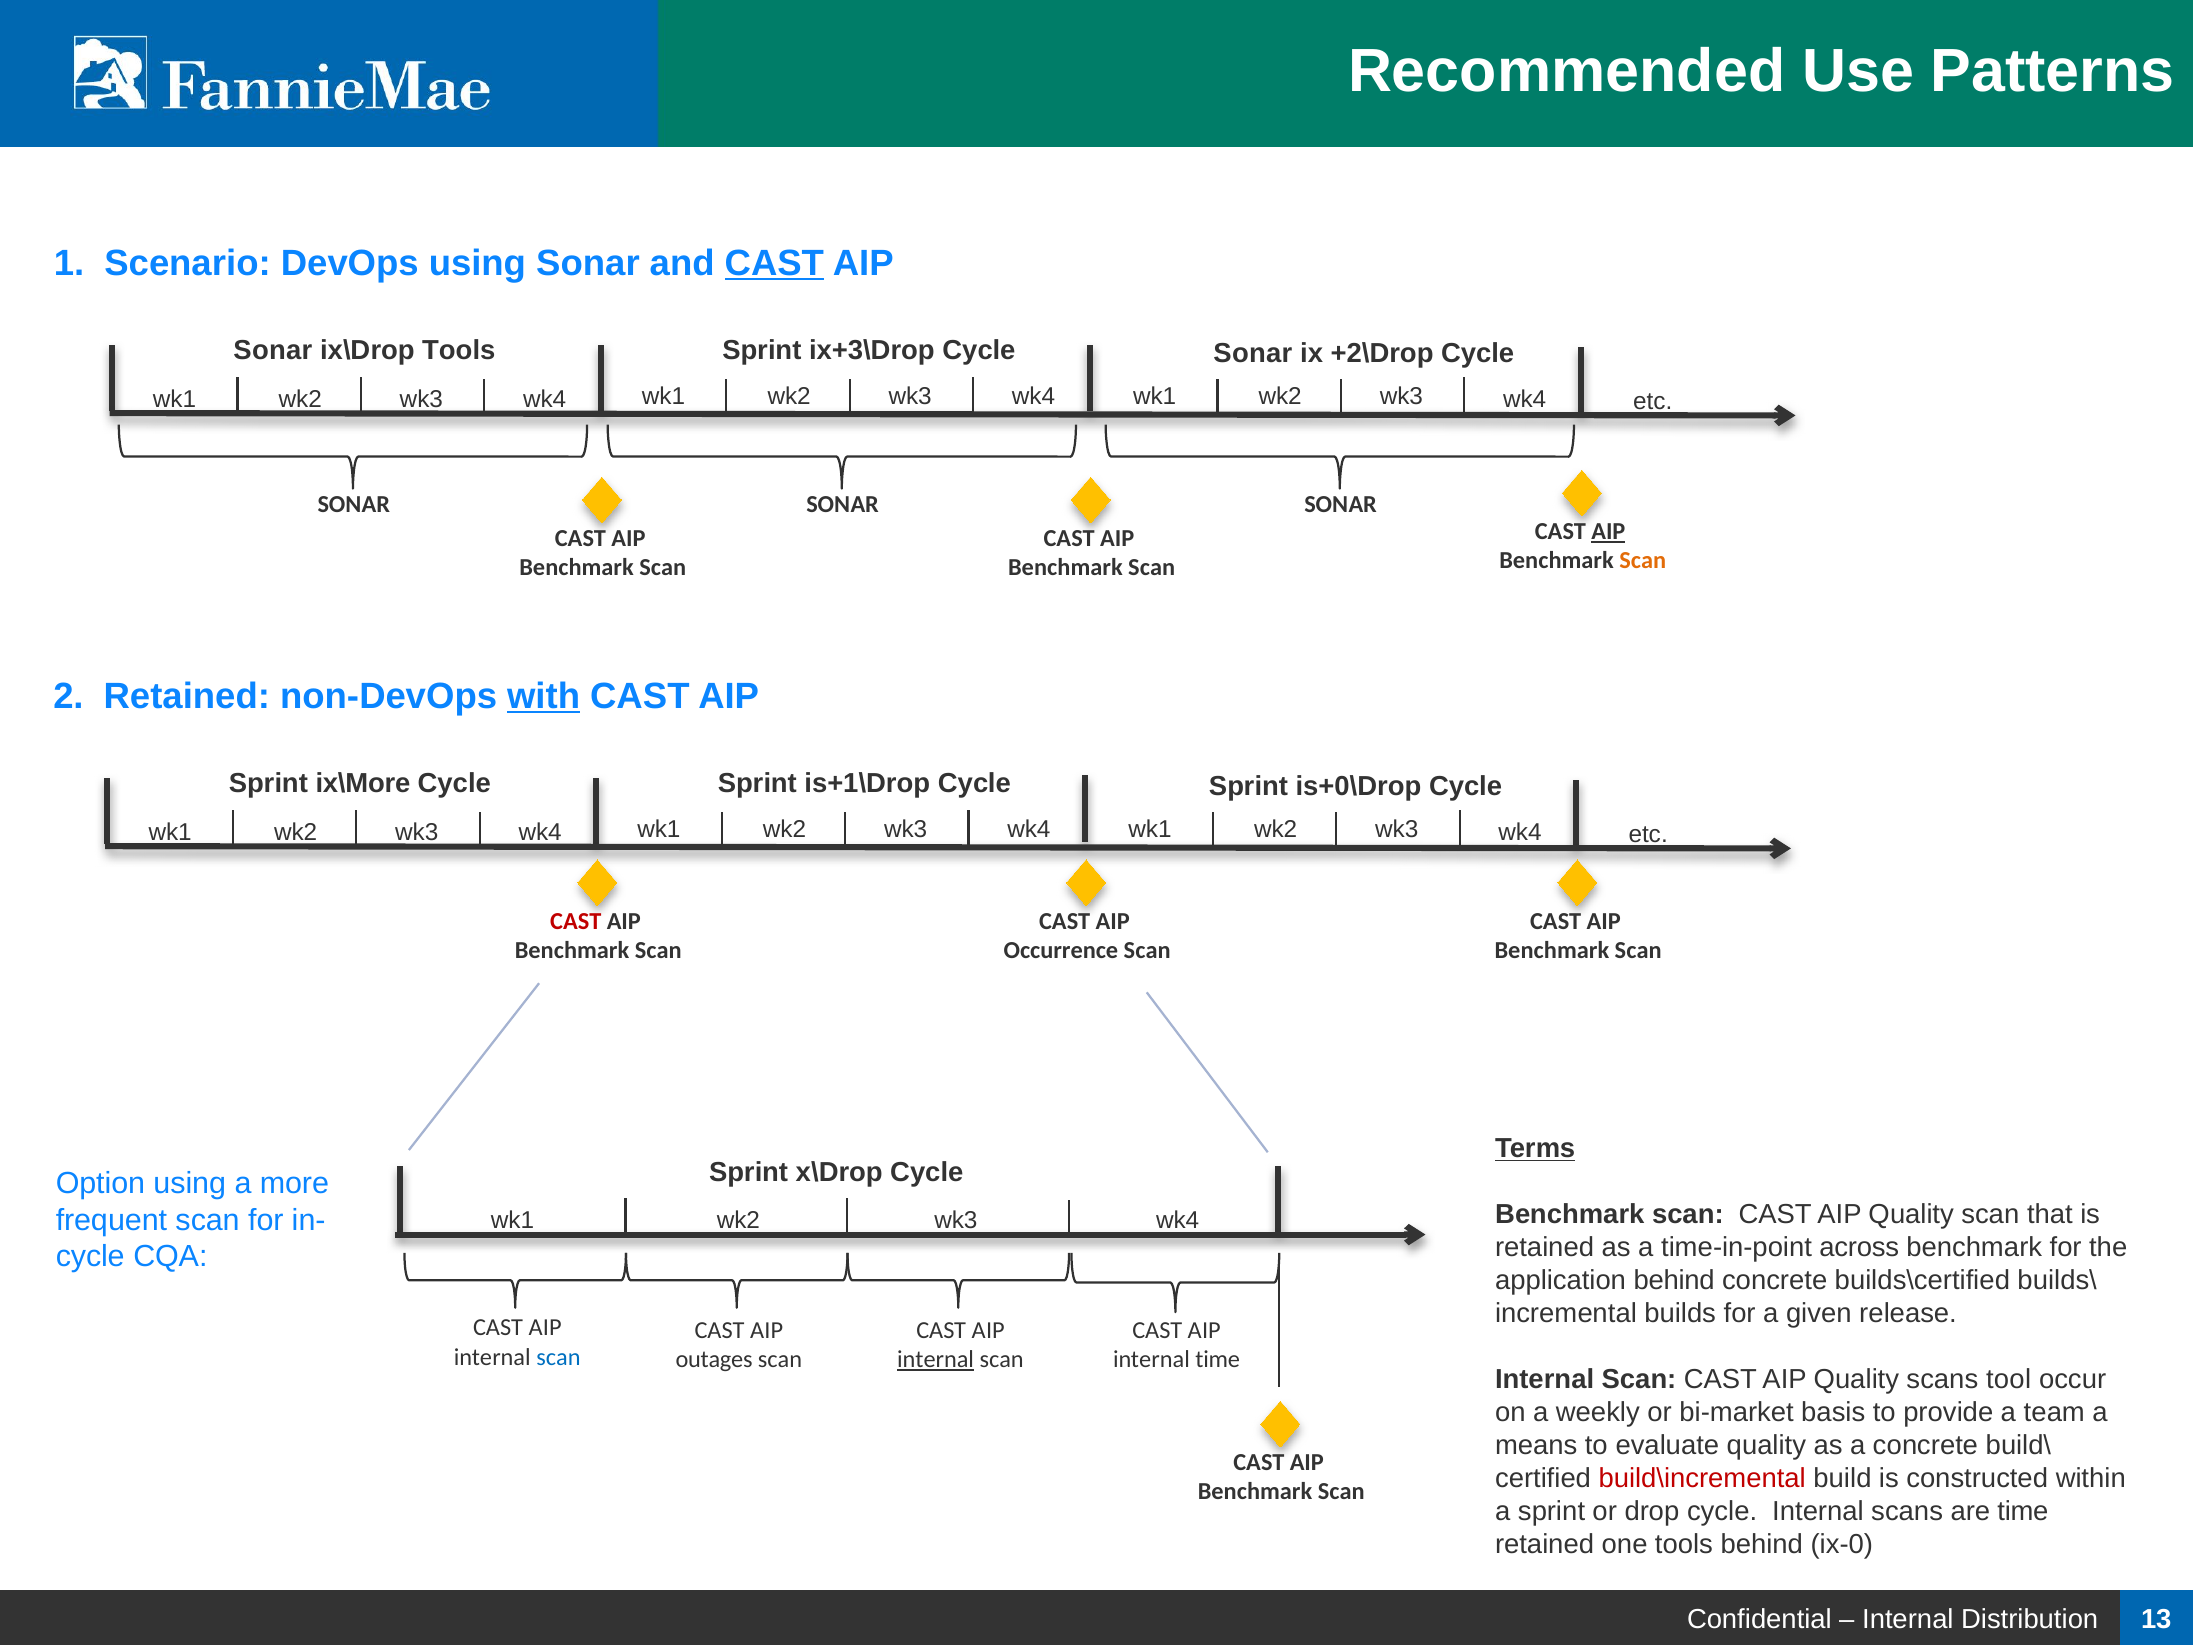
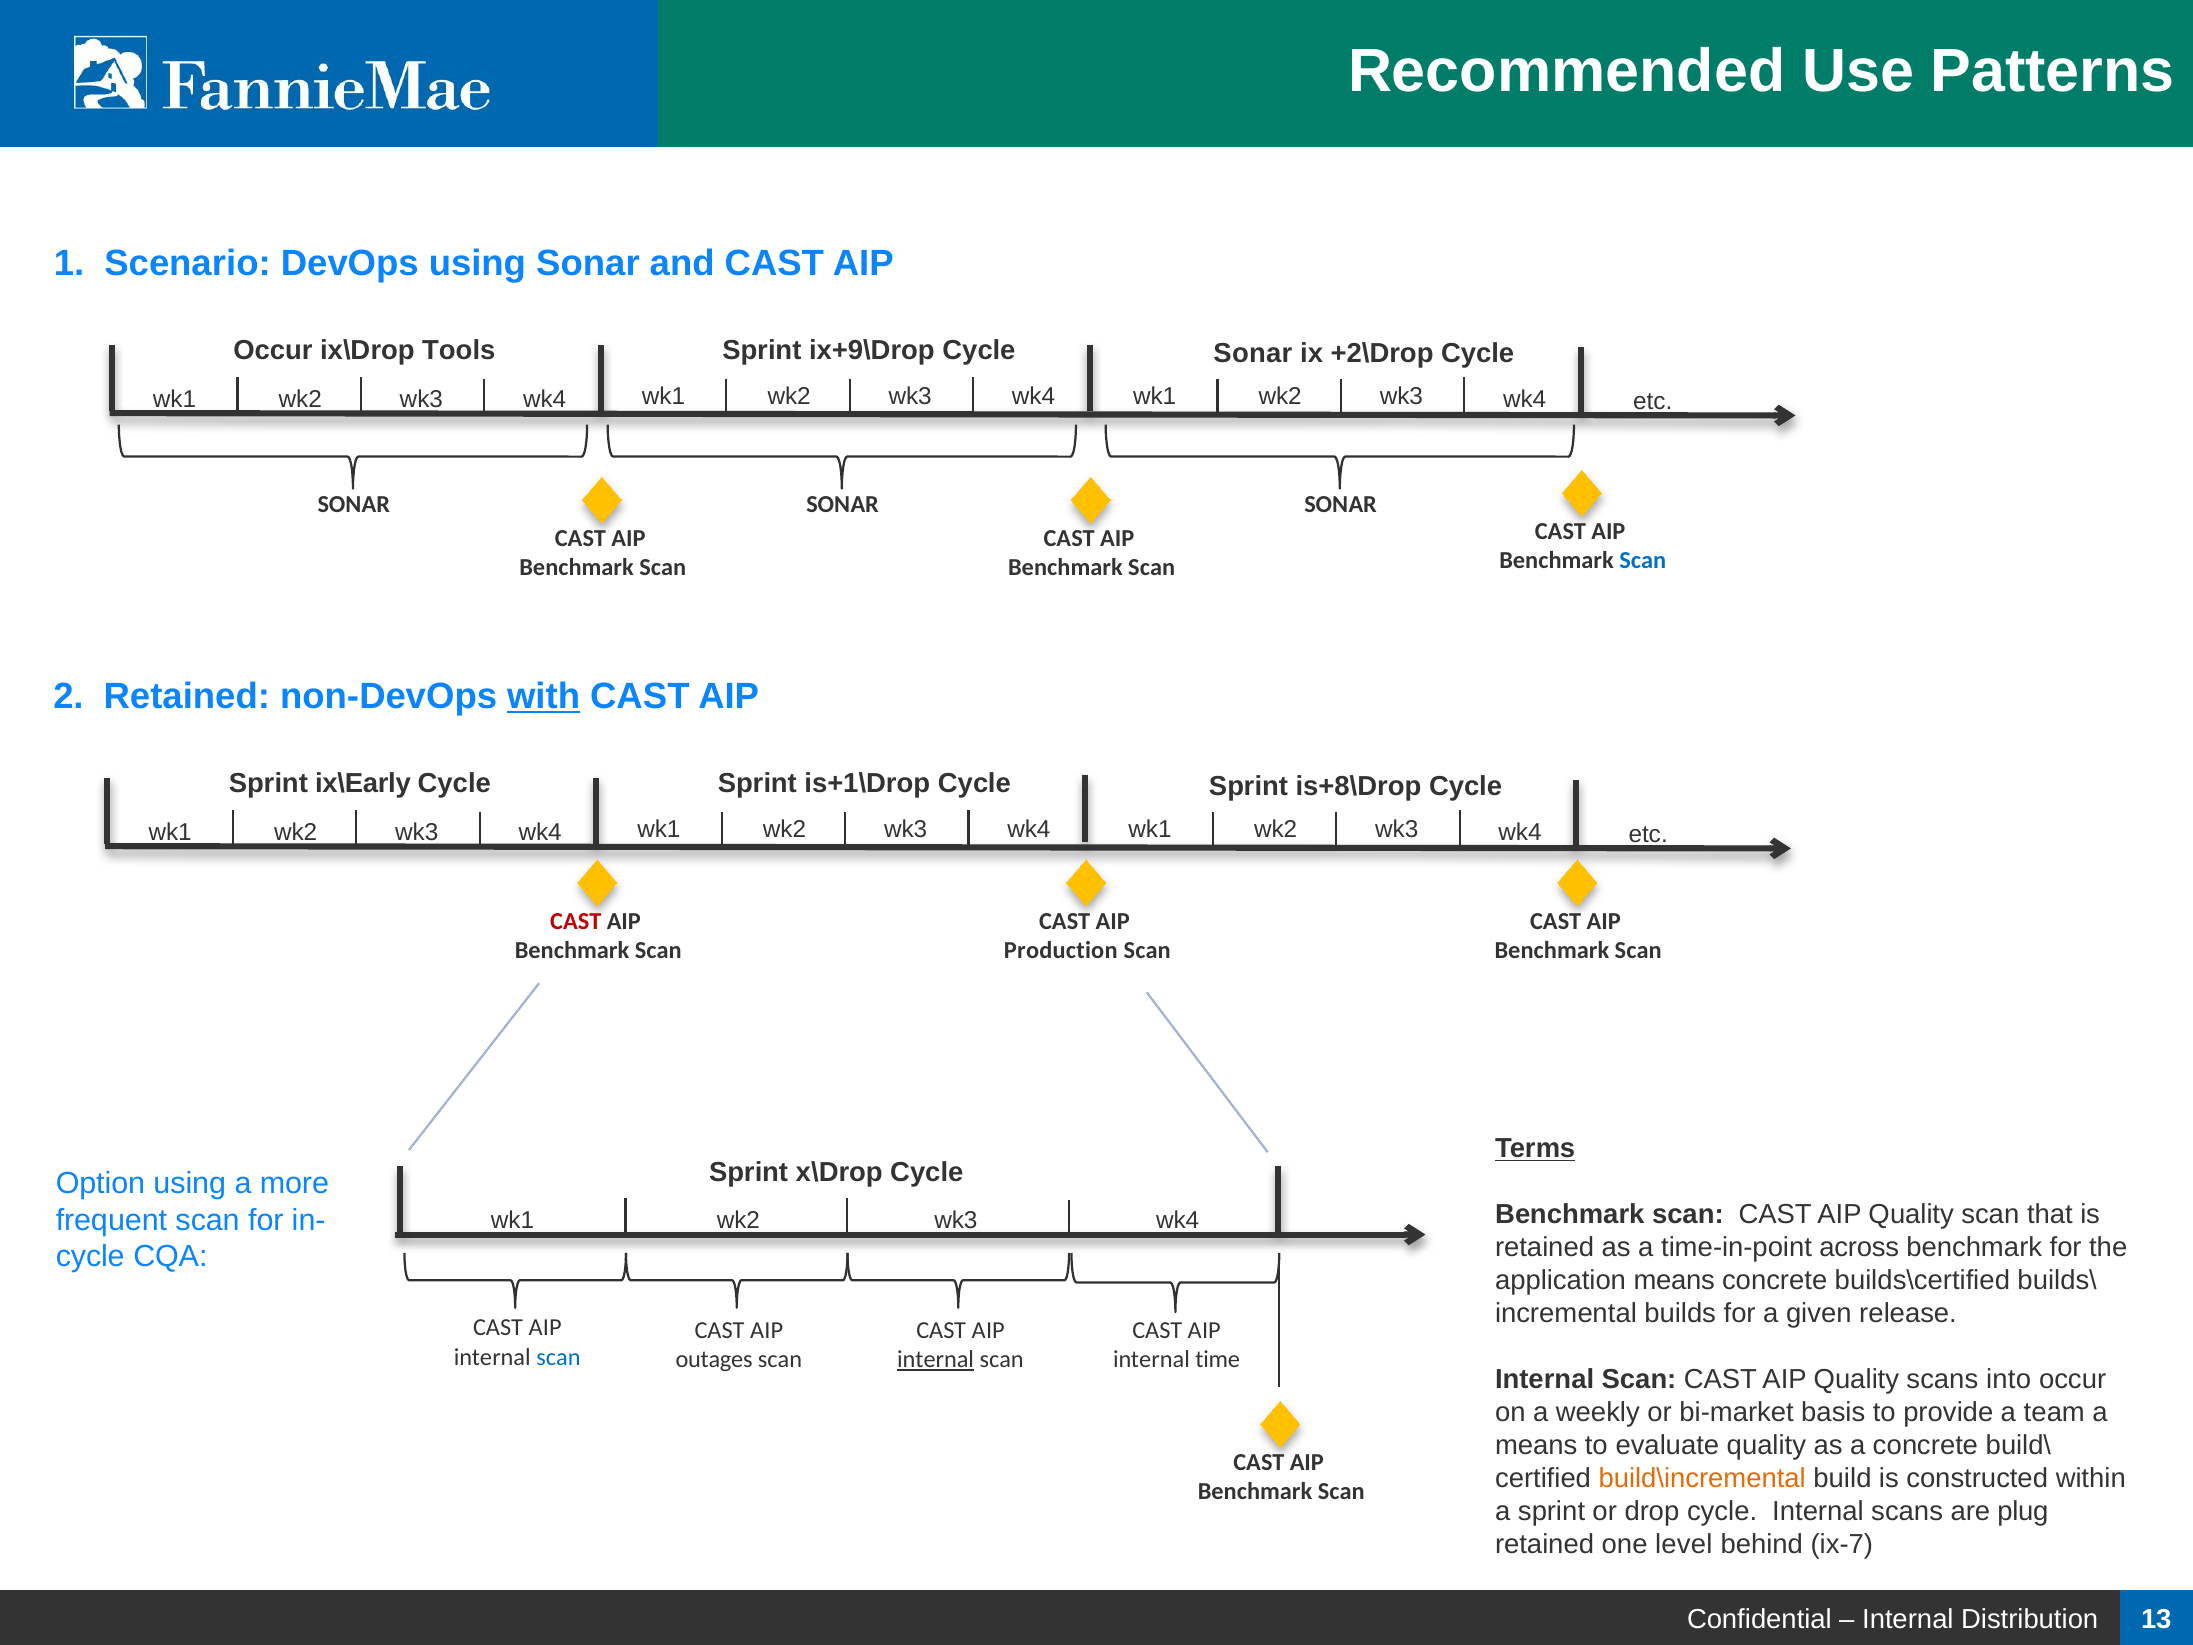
CAST at (774, 263) underline: present -> none
Sonar at (273, 351): Sonar -> Occur
ix+3\Drop: ix+3\Drop -> ix+9\Drop
AIP at (1608, 531) underline: present -> none
Scan at (1643, 561) colour: orange -> blue
ix\More: ix\More -> ix\Early
is+0\Drop: is+0\Drop -> is+8\Drop
Occurrence: Occurrence -> Production
application behind: behind -> means
tool: tool -> into
build\incremental colour: red -> orange
are time: time -> plug
one tools: tools -> level
ix-0: ix-0 -> ix-7
